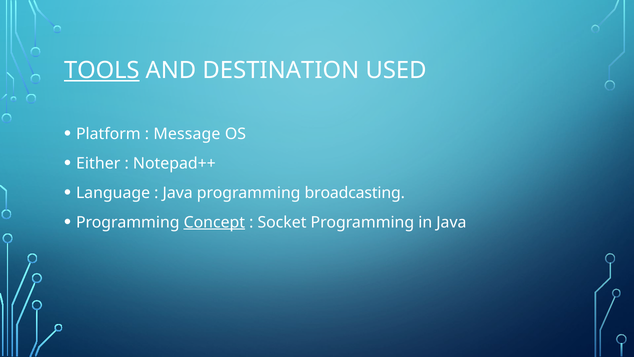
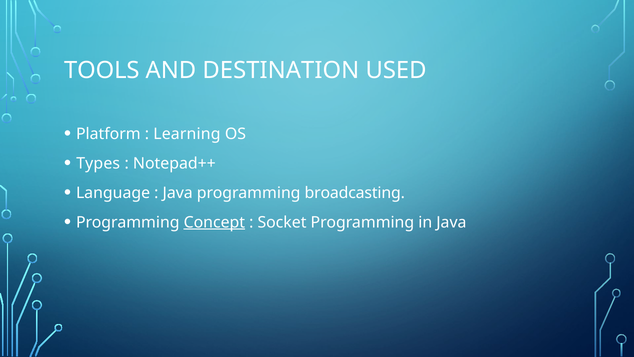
TOOLS underline: present -> none
Message: Message -> Learning
Either: Either -> Types
